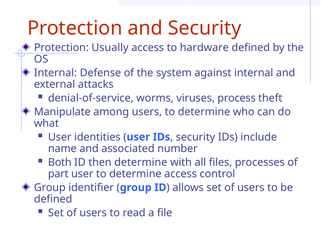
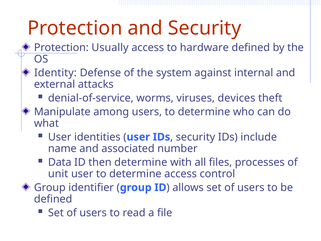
Internal at (55, 73): Internal -> Identity
process: process -> devices
Both: Both -> Data
part: part -> unit
